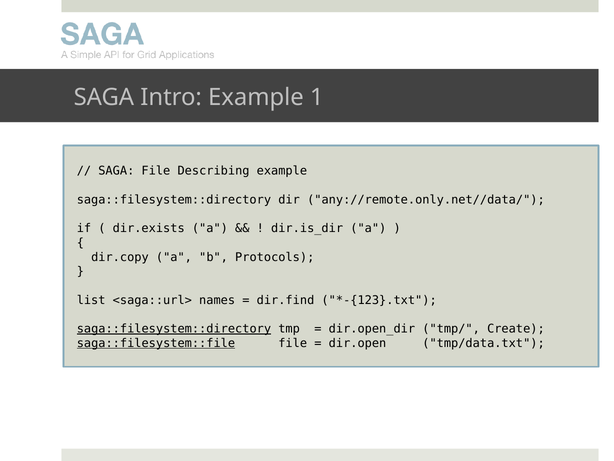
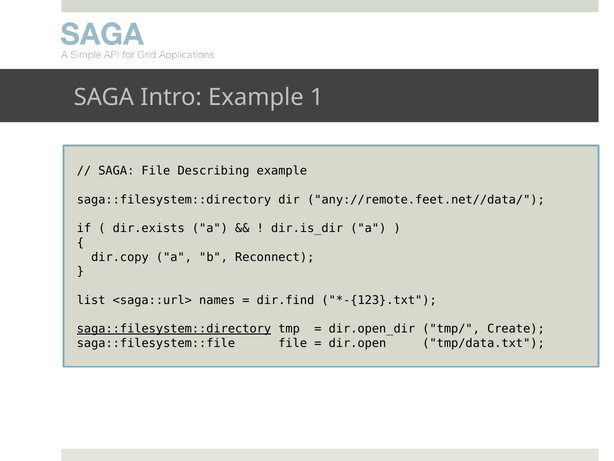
any://remote.only.net//data/: any://remote.only.net//data/ -> any://remote.feet.net//data/
Protocols: Protocols -> Reconnect
saga::filesystem::file underline: present -> none
